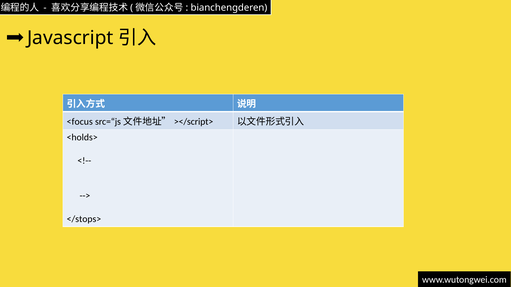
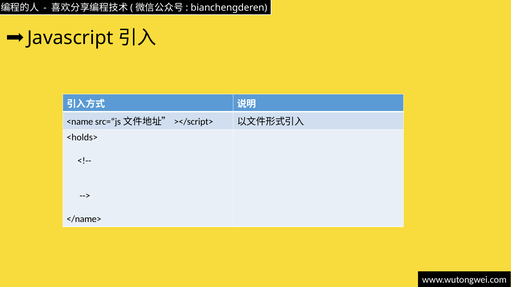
<focus: <focus -> <name
</stops>: </stops> -> </name>
